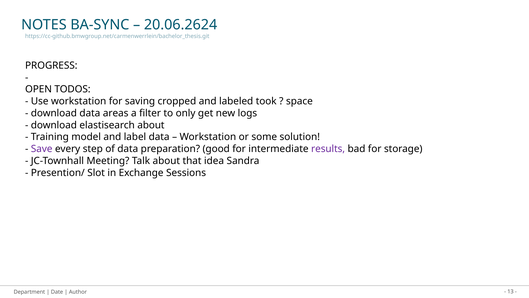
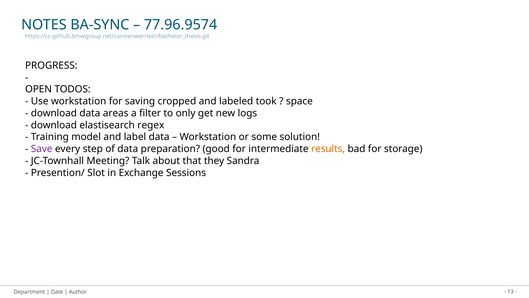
20.06.2624: 20.06.2624 -> 77.96.9574
elastisearch about: about -> regex
results colour: purple -> orange
idea: idea -> they
